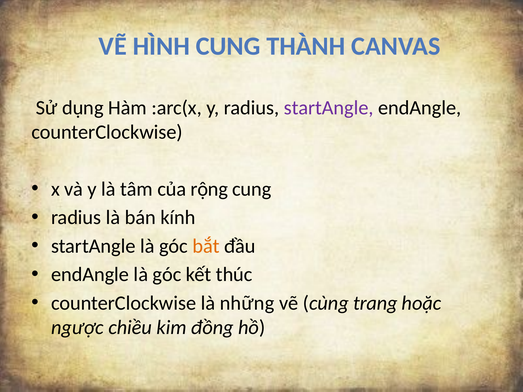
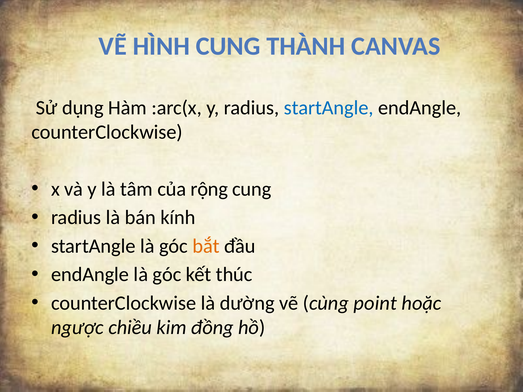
startAngle at (329, 108) colour: purple -> blue
những: những -> dường
trang: trang -> point
